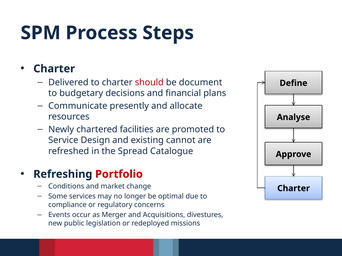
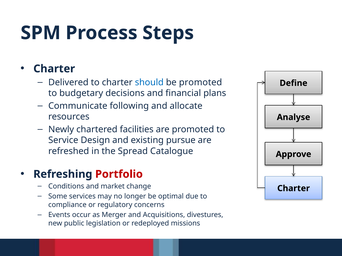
should colour: red -> blue
be document: document -> promoted
presently: presently -> following
cannot: cannot -> pursue
